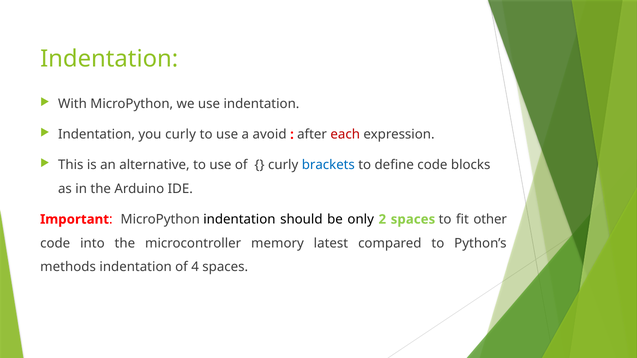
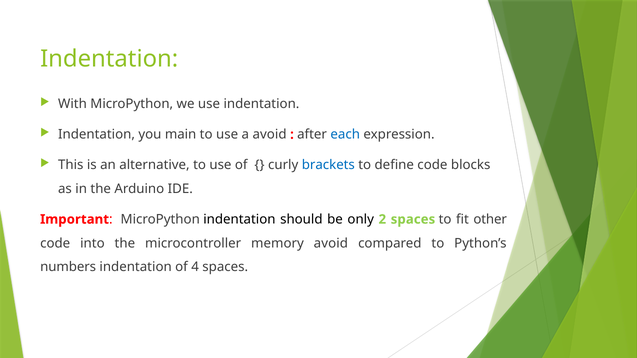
you curly: curly -> main
each colour: red -> blue
memory latest: latest -> avoid
methods: methods -> numbers
